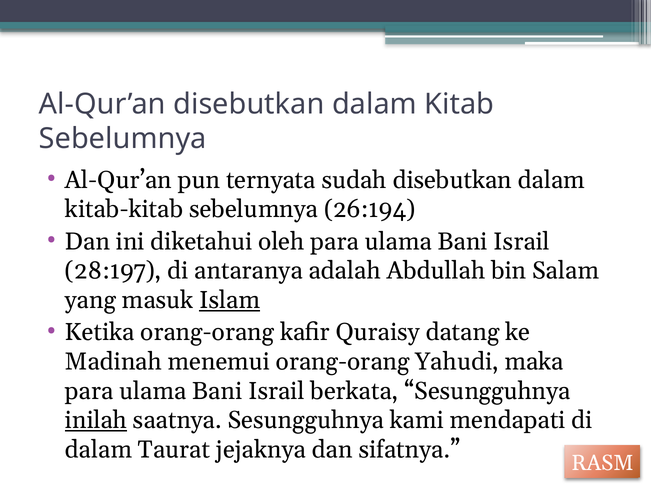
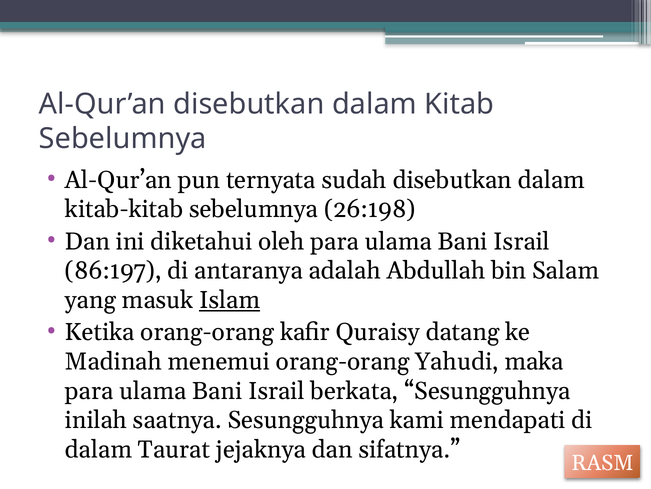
26:194: 26:194 -> 26:198
28:197: 28:197 -> 86:197
inilah underline: present -> none
